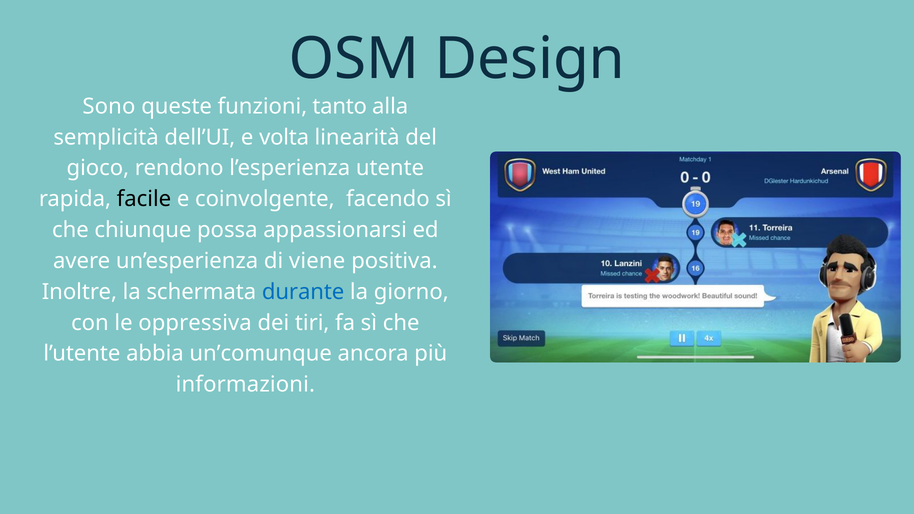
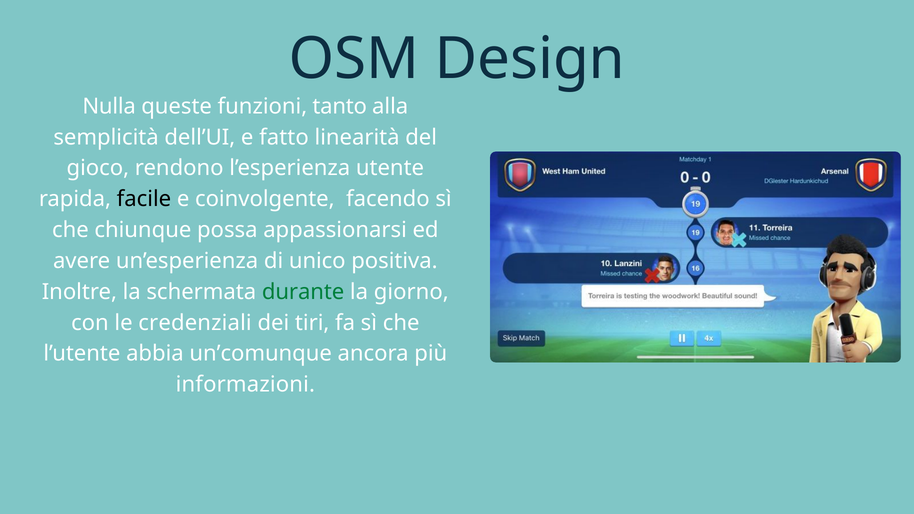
Sono: Sono -> Nulla
volta: volta -> fatto
viene: viene -> unico
durante colour: blue -> green
oppressiva: oppressiva -> credenziali
